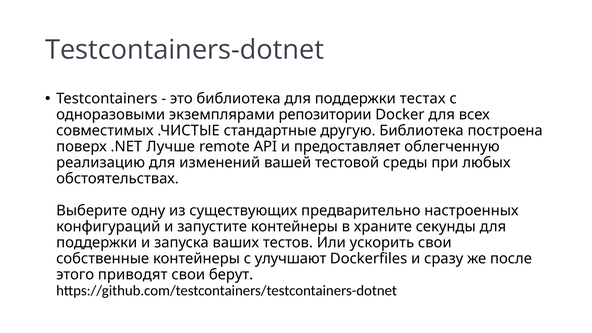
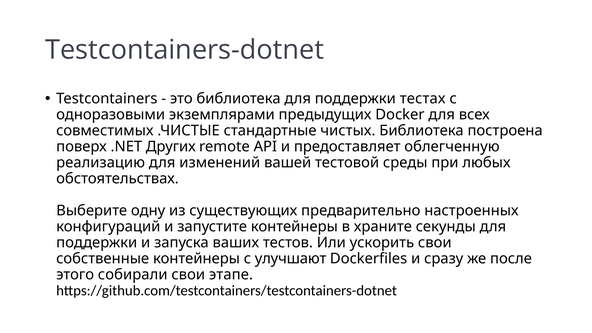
репозитории: репозитории -> предыдущих
другую: другую -> чистых
Лучше: Лучше -> Других
приводят: приводят -> собирали
берут: берут -> этапе
